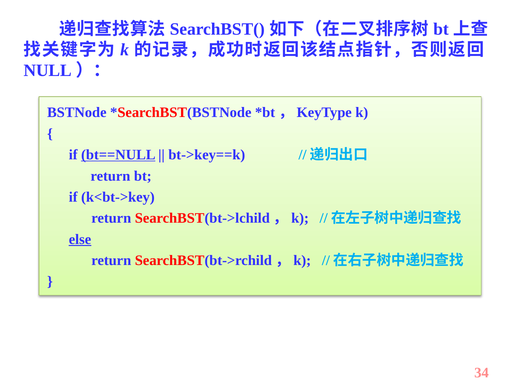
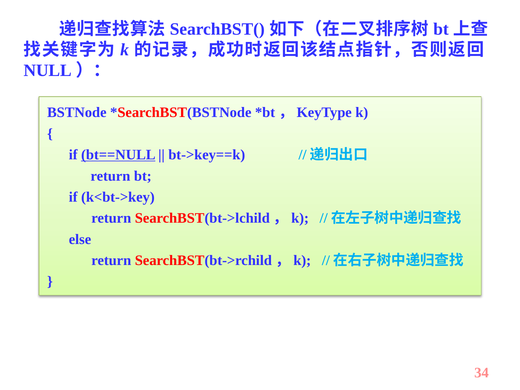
else underline: present -> none
